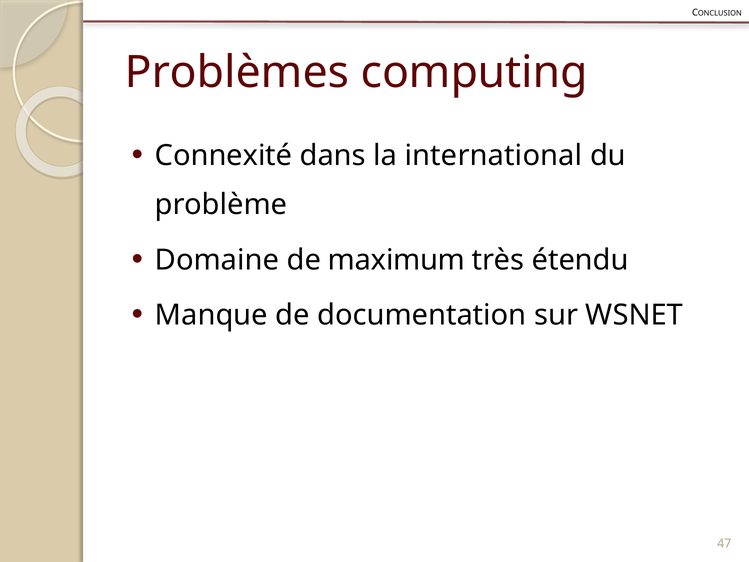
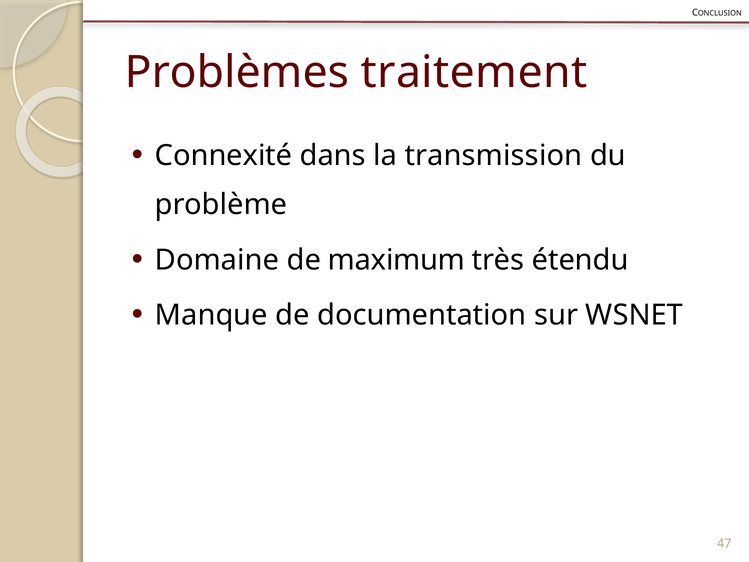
computing: computing -> traitement
international: international -> transmission
